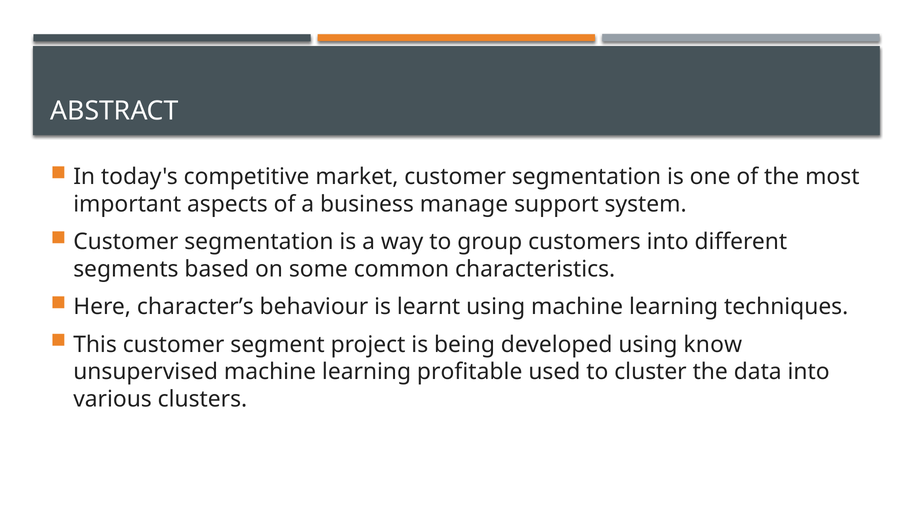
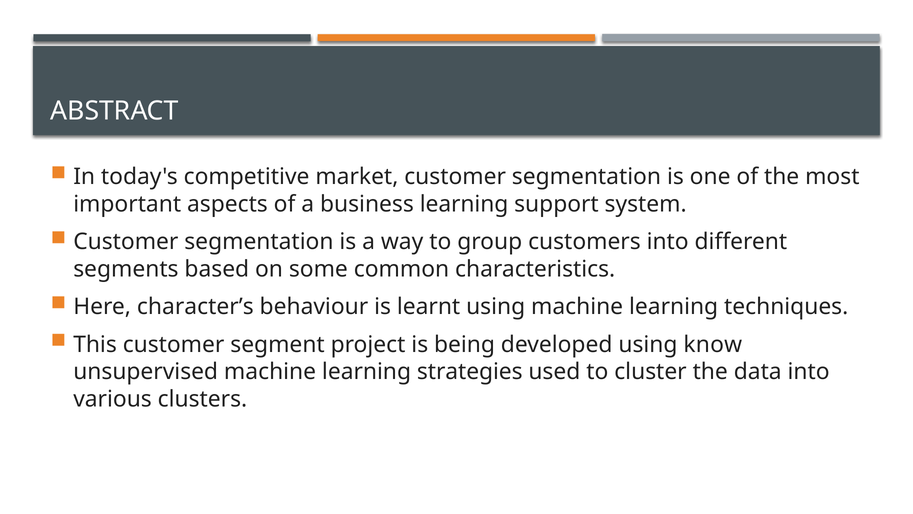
business manage: manage -> learning
profitable: profitable -> strategies
